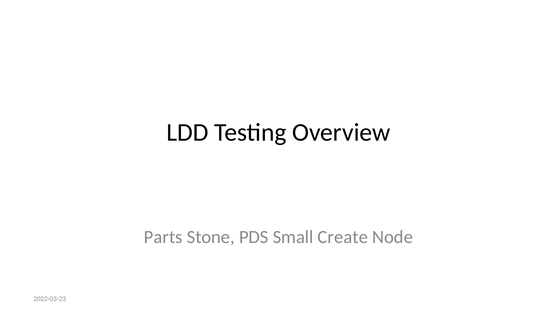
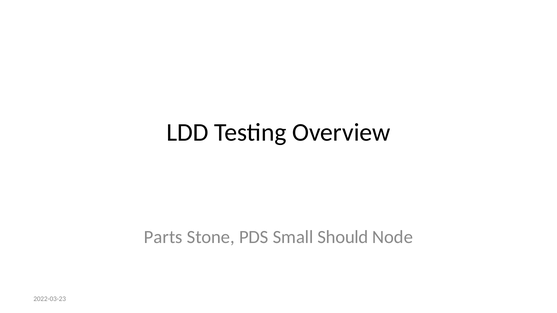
Create: Create -> Should
